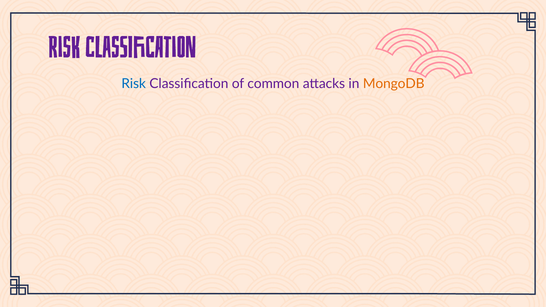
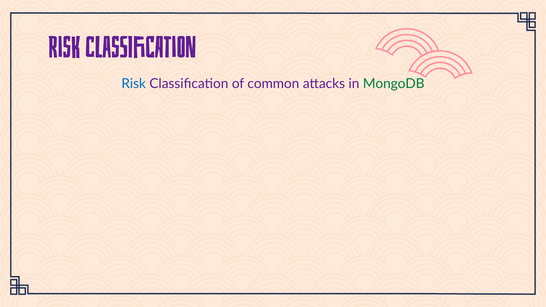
MongoDB colour: orange -> green
